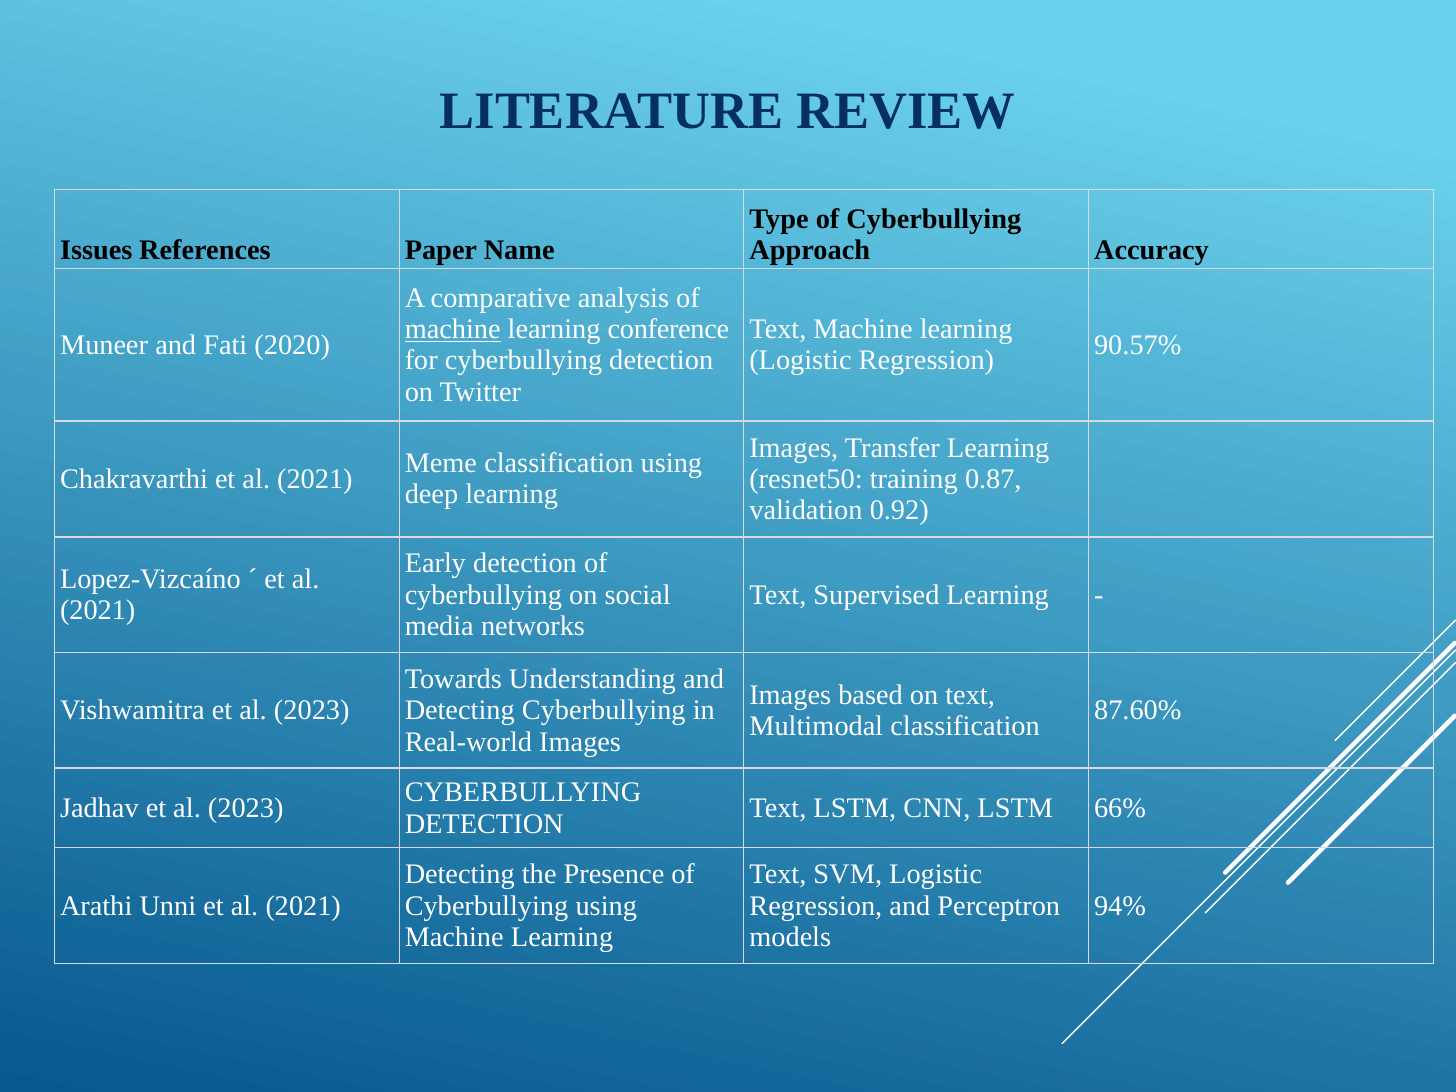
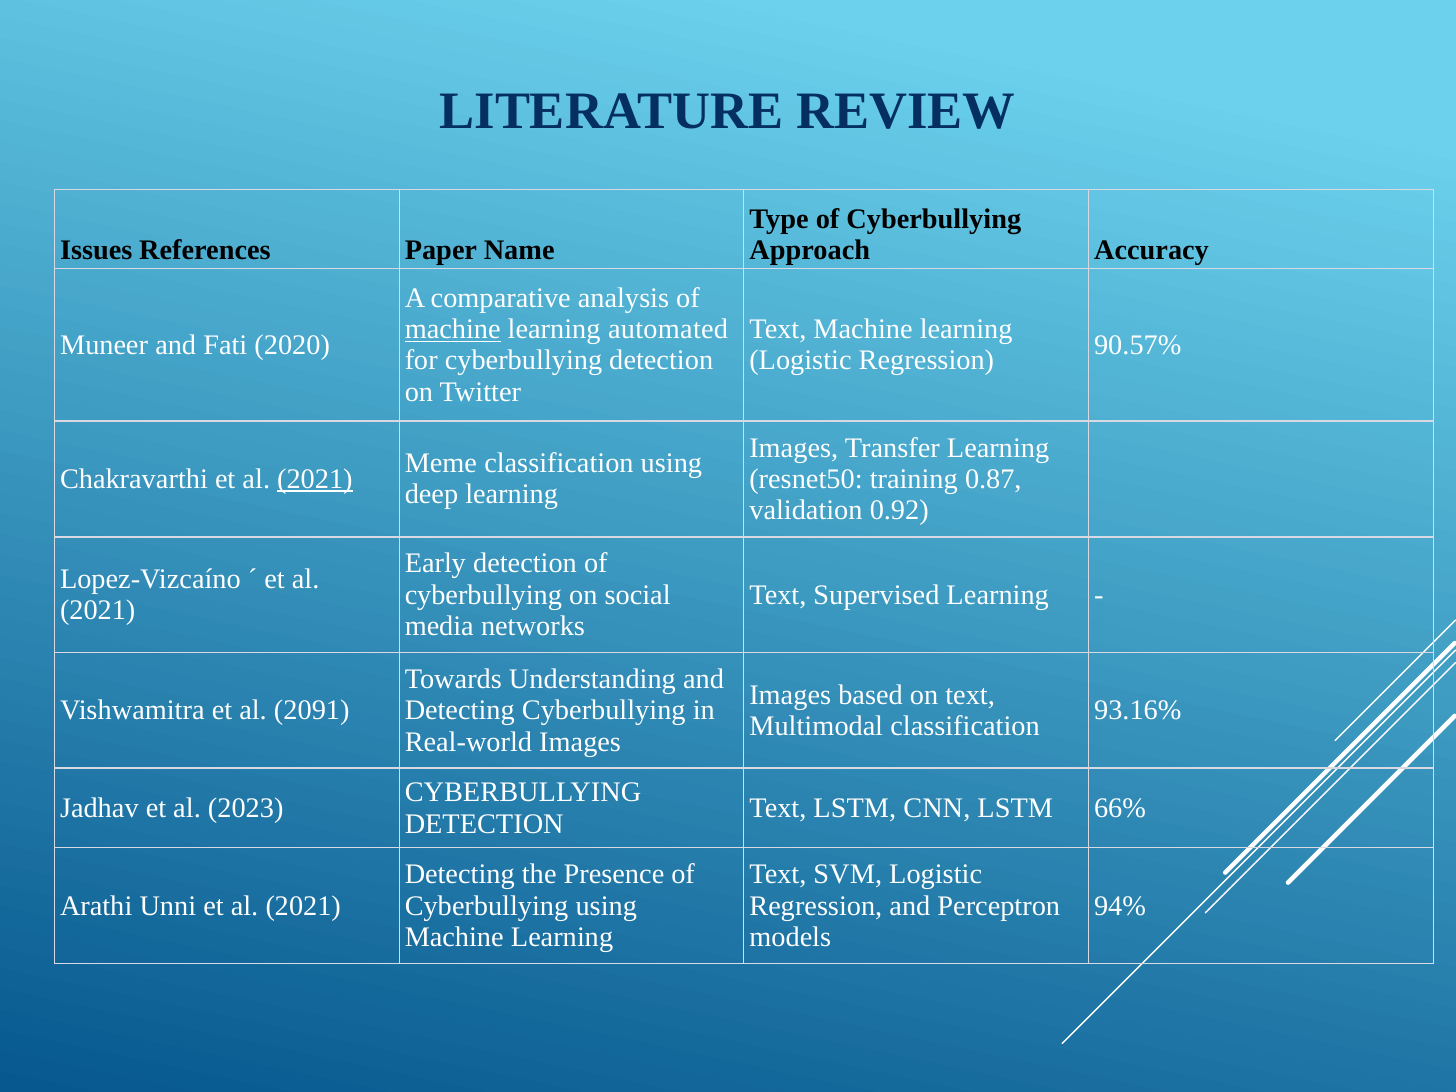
conference: conference -> automated
2021 at (315, 479) underline: none -> present
Vishwamitra et al 2023: 2023 -> 2091
87.60%: 87.60% -> 93.16%
